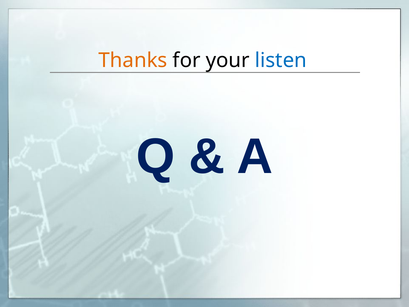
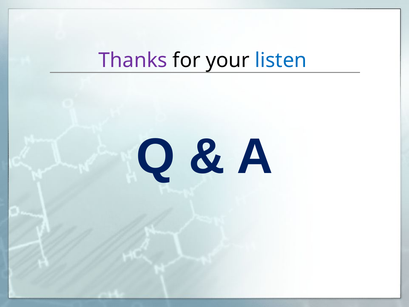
Thanks colour: orange -> purple
